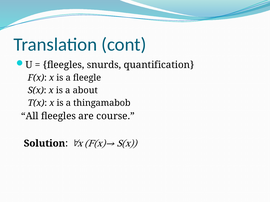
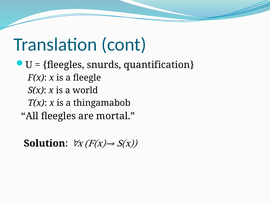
about: about -> world
course: course -> mortal
